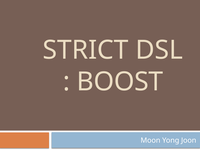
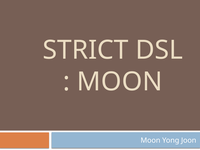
BOOST at (120, 82): BOOST -> MOON
